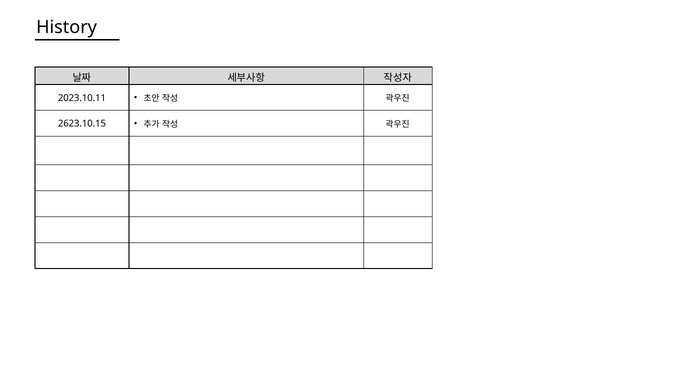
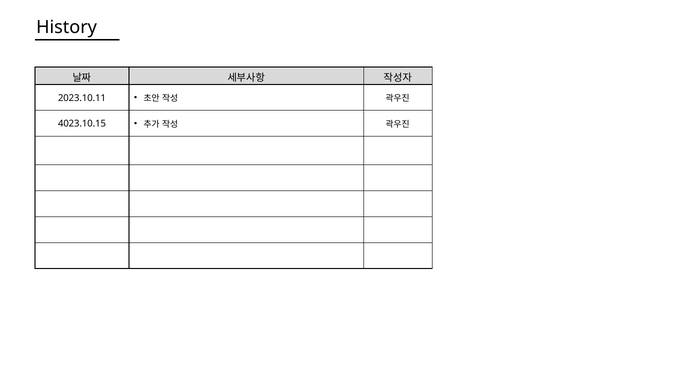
2623.10.15: 2623.10.15 -> 4023.10.15
